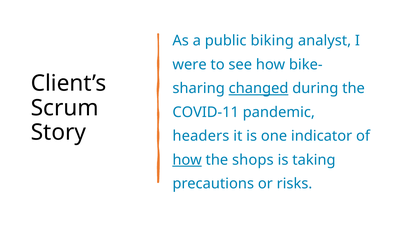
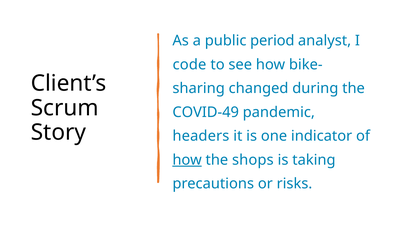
biking: biking -> period
were: were -> code
changed underline: present -> none
COVID-11: COVID-11 -> COVID-49
